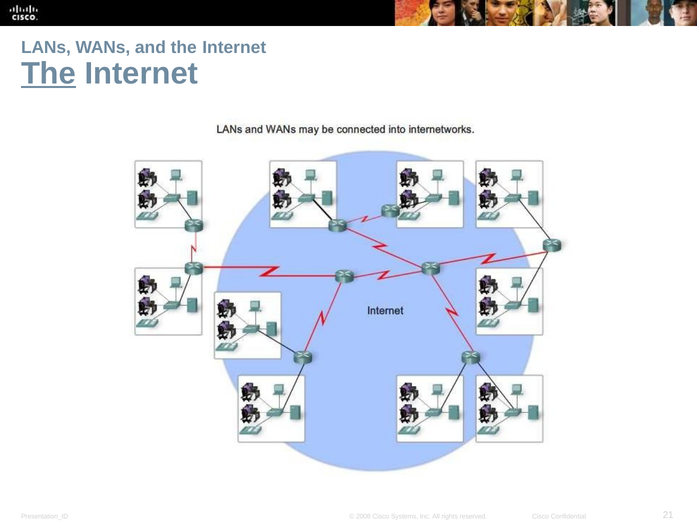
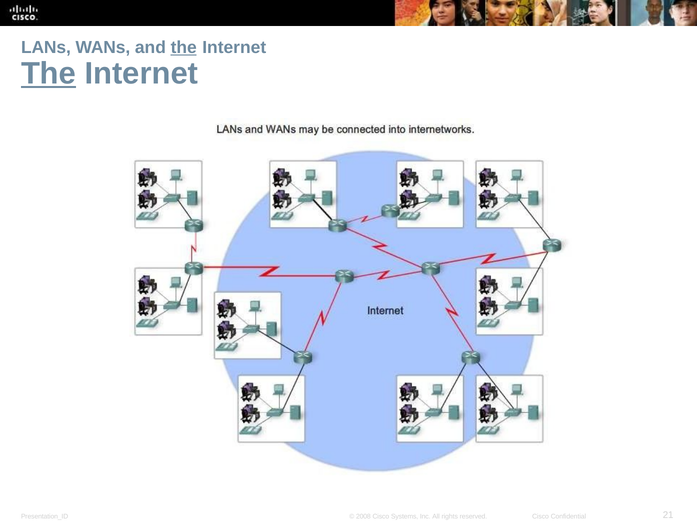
the at (184, 48) underline: none -> present
